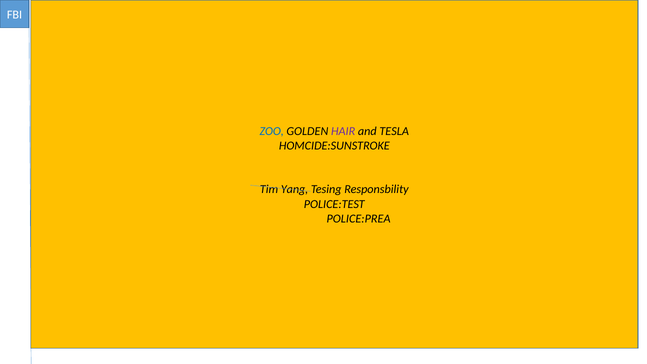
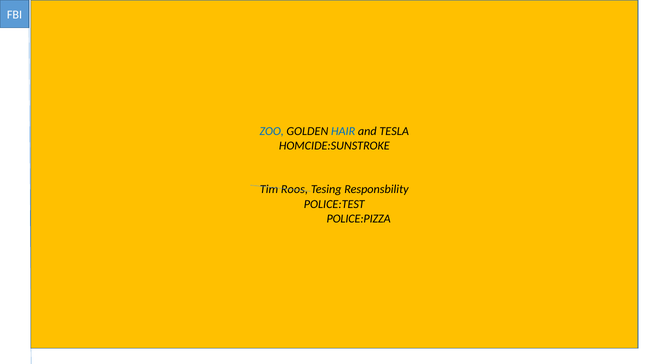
HAIR colour: purple -> blue
Yang: Yang -> Roos
POLICE:PREA: POLICE:PREA -> POLICE:PIZZA
